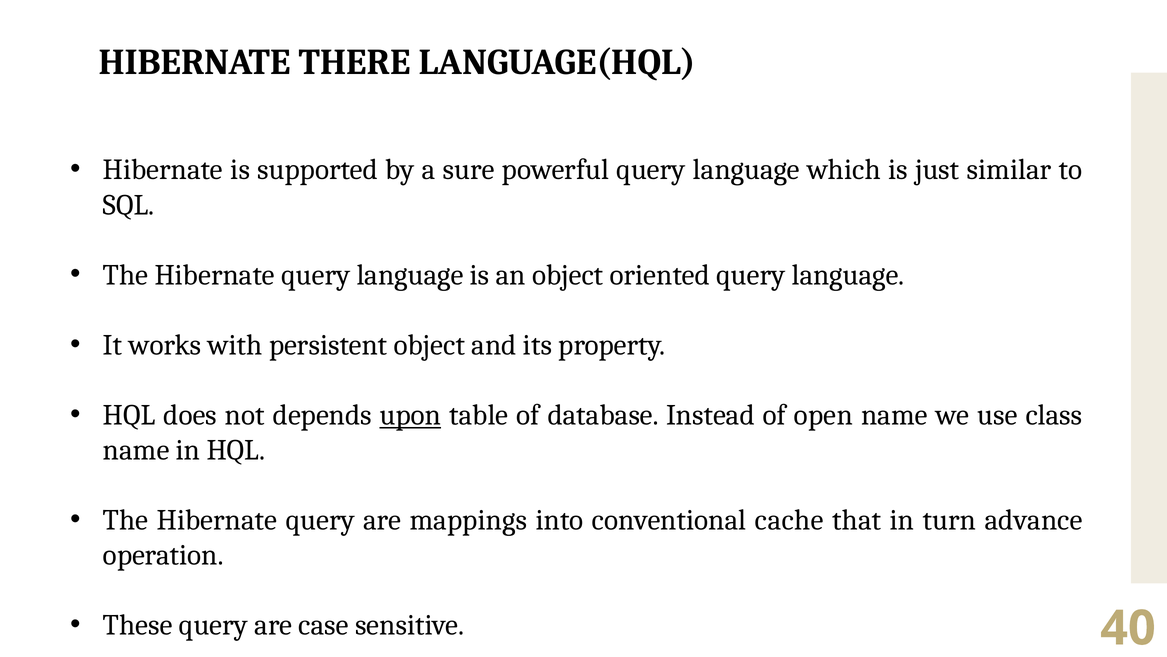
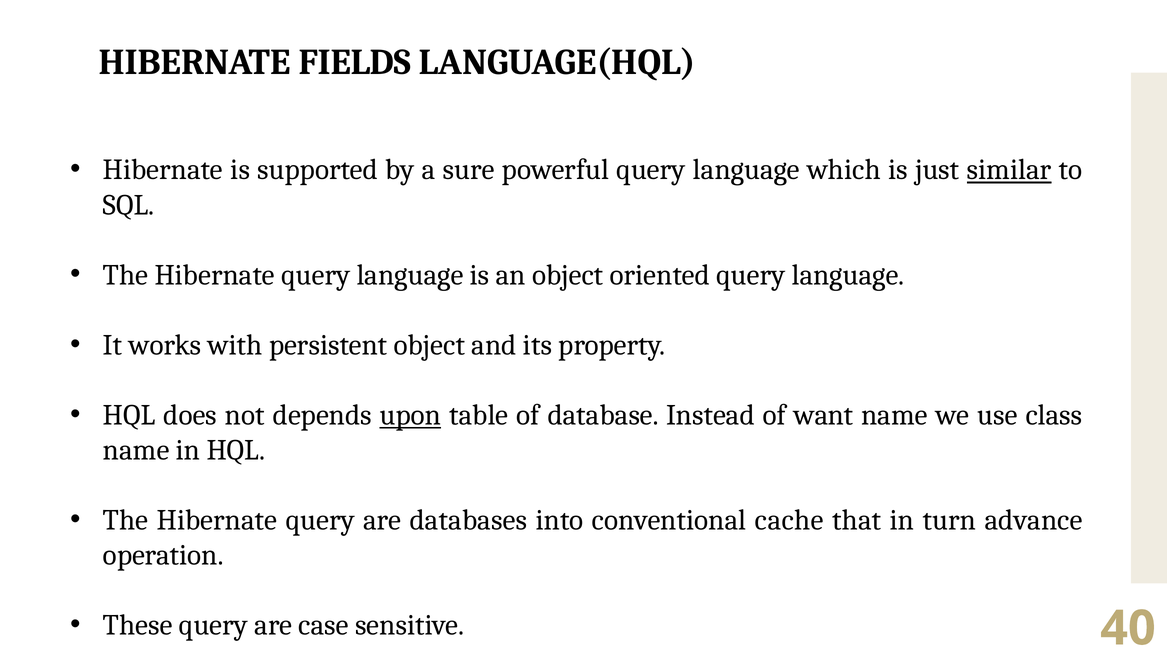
THERE: THERE -> FIELDS
similar underline: none -> present
open: open -> want
mappings: mappings -> databases
